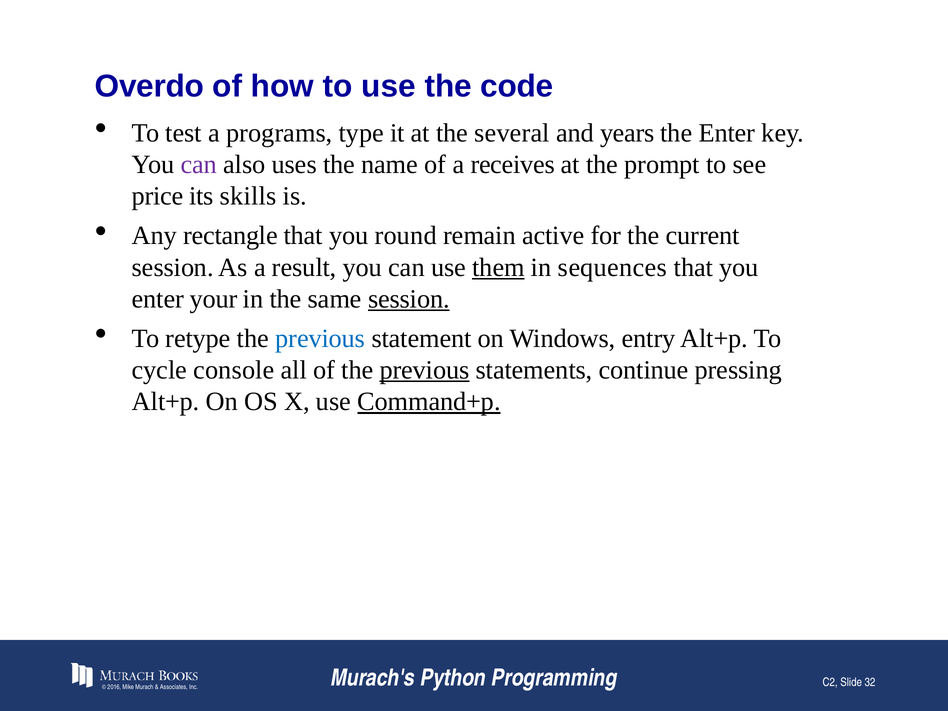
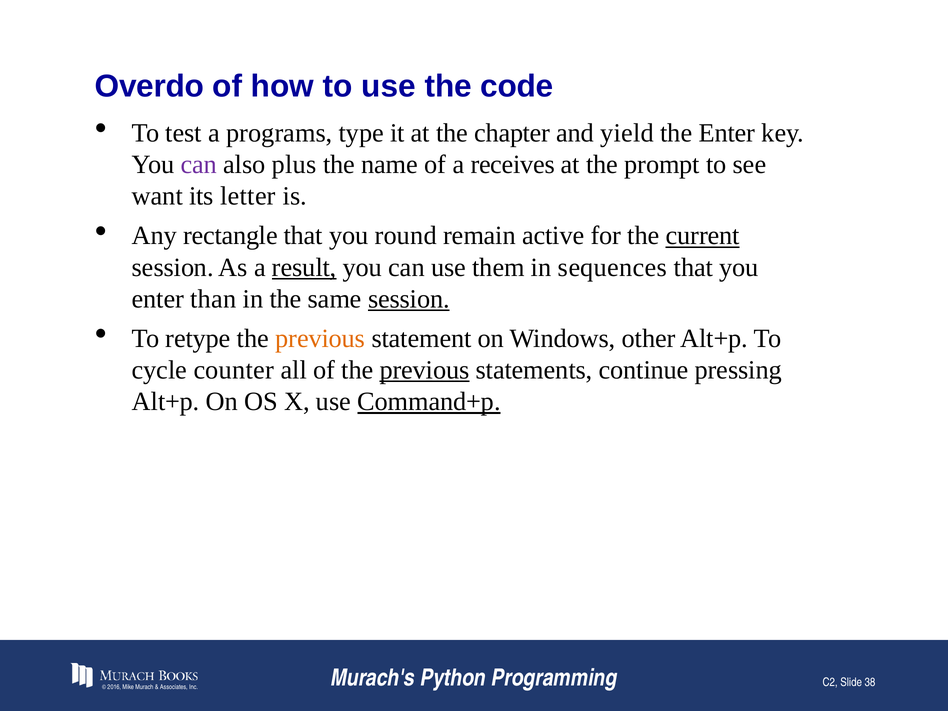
several: several -> chapter
years: years -> yield
uses: uses -> plus
price: price -> want
skills: skills -> letter
current underline: none -> present
result underline: none -> present
them underline: present -> none
your: your -> than
previous at (320, 338) colour: blue -> orange
entry: entry -> other
console: console -> counter
32: 32 -> 38
